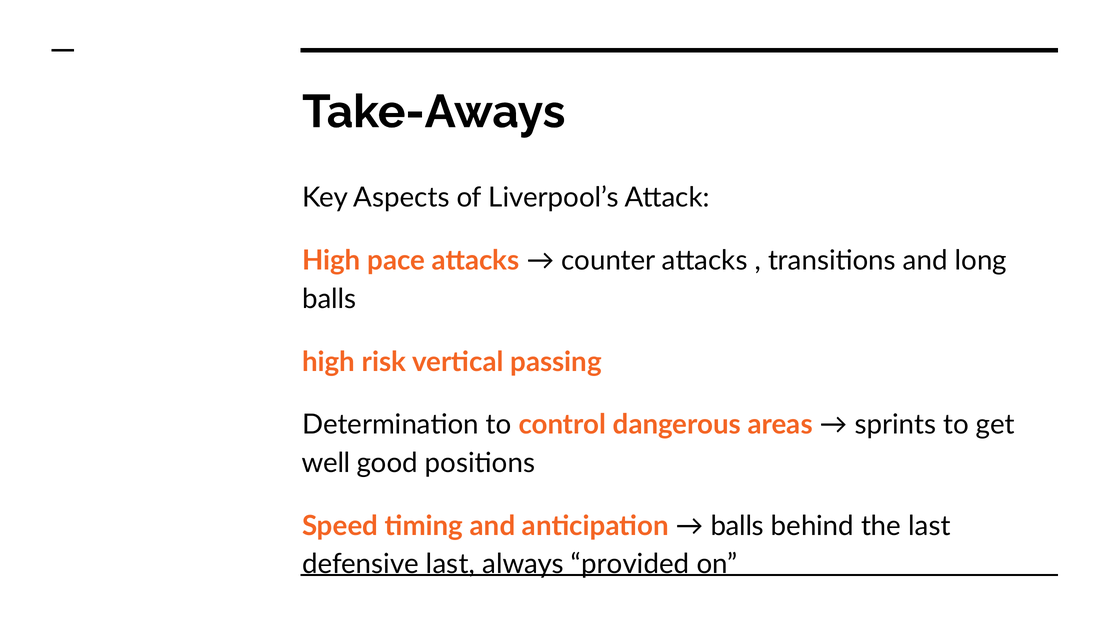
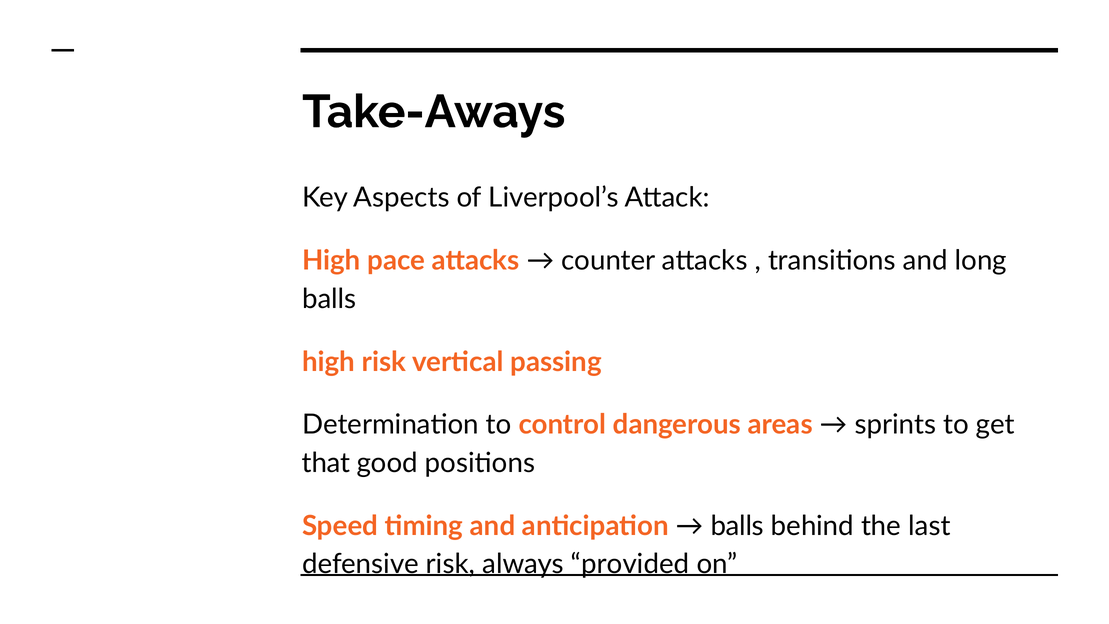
well: well -> that
defensive last: last -> risk
